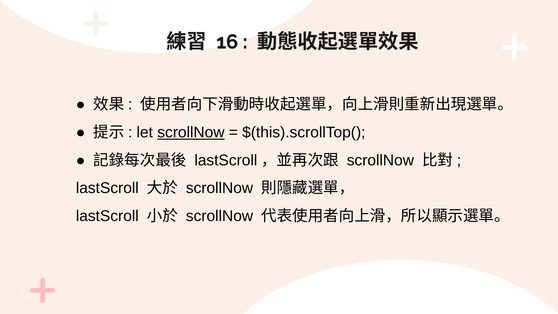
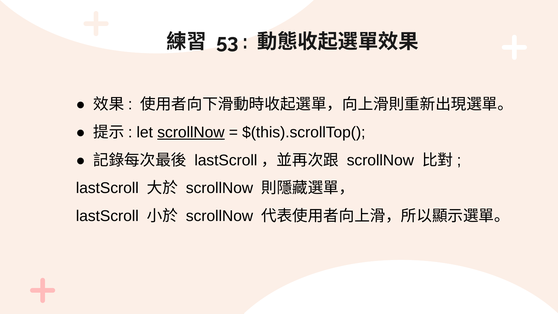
16: 16 -> 53
